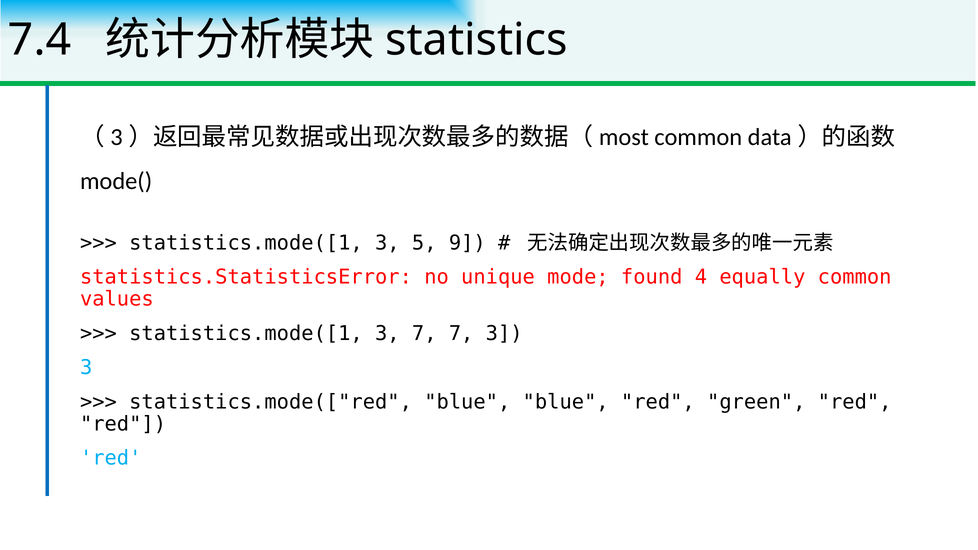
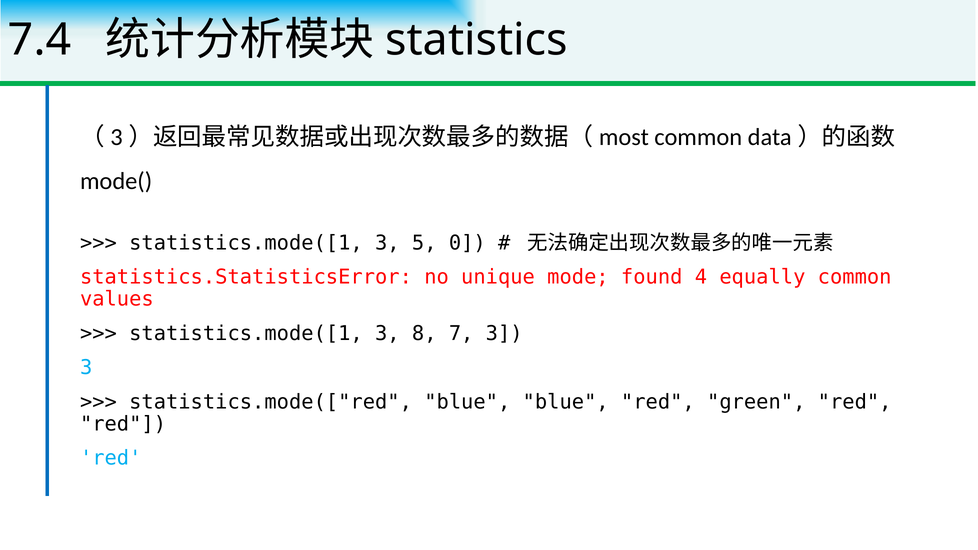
9: 9 -> 0
3 7: 7 -> 8
